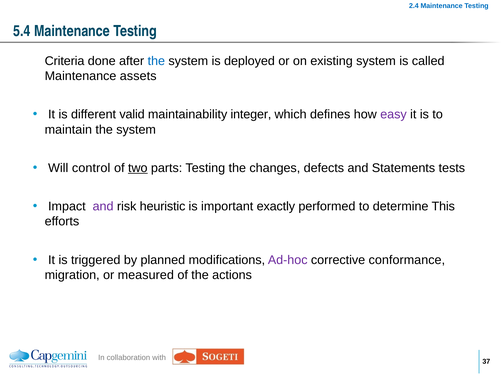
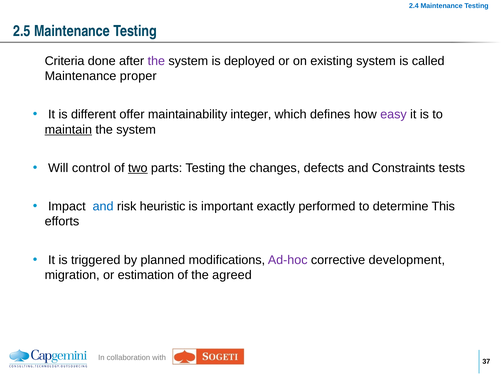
5.4: 5.4 -> 2.5
the at (156, 61) colour: blue -> purple
assets: assets -> proper
valid: valid -> offer
maintain underline: none -> present
Statements: Statements -> Constraints
and at (103, 206) colour: purple -> blue
conformance: conformance -> development
measured: measured -> estimation
actions: actions -> agreed
